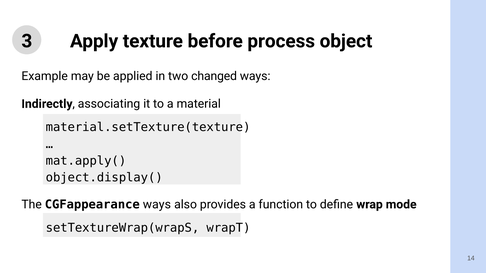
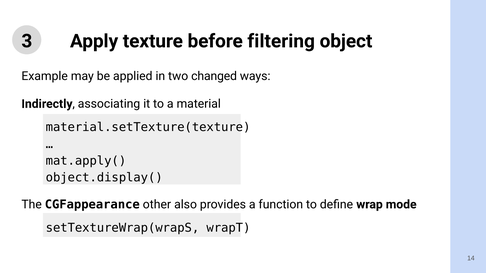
process: process -> filtering
CGFappearance ways: ways -> other
